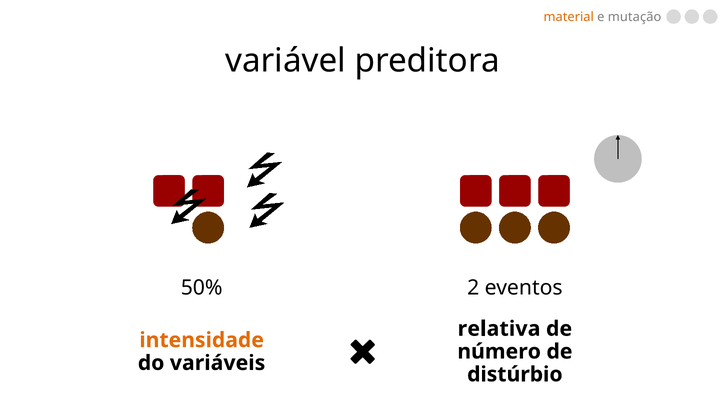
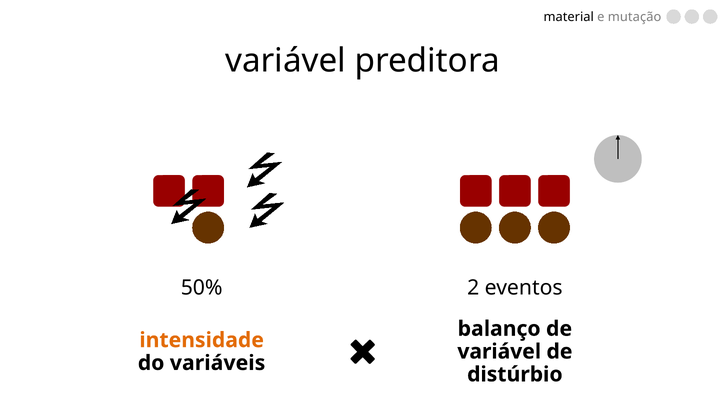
material colour: orange -> black
relativa: relativa -> balanço
número at (499, 352): número -> variável
